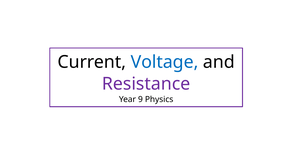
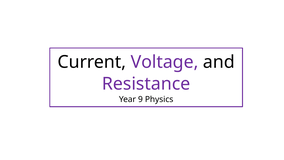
Voltage colour: blue -> purple
